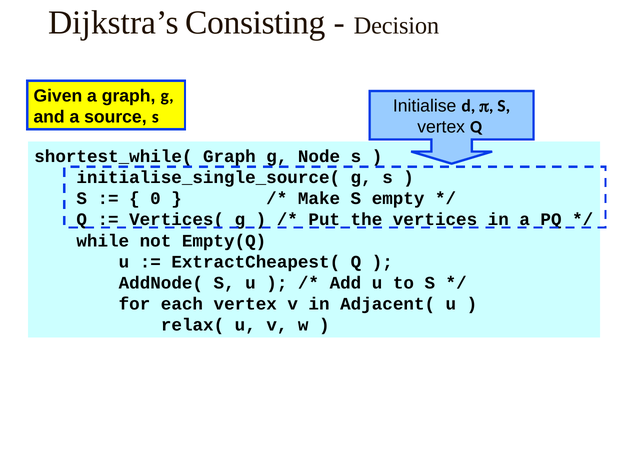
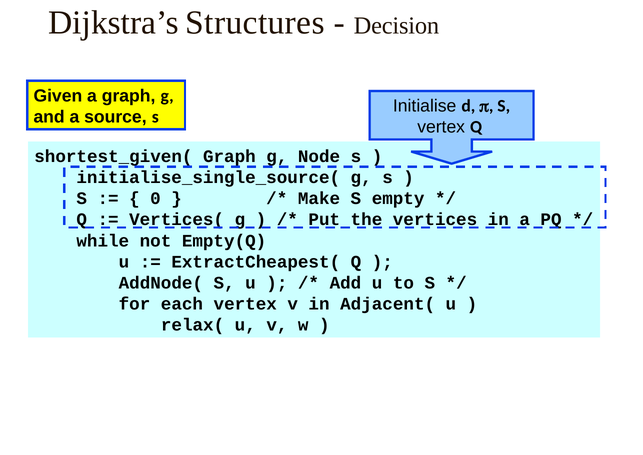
Consisting: Consisting -> Structures
shortest_while(: shortest_while( -> shortest_given(
